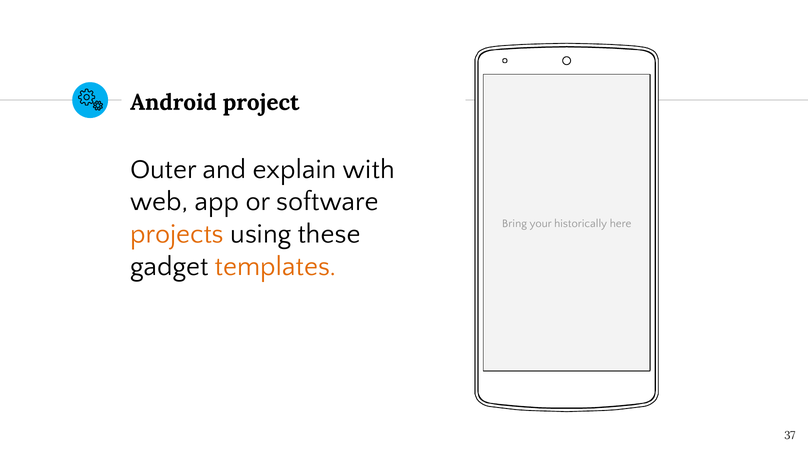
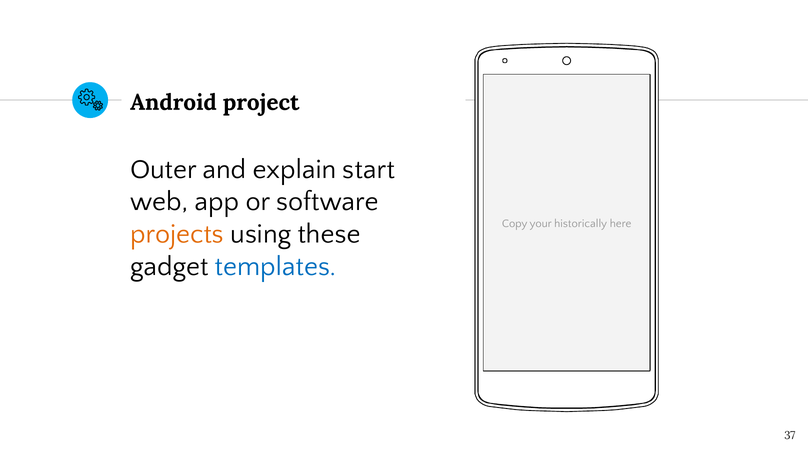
with: with -> start
Bring: Bring -> Copy
templates colour: orange -> blue
